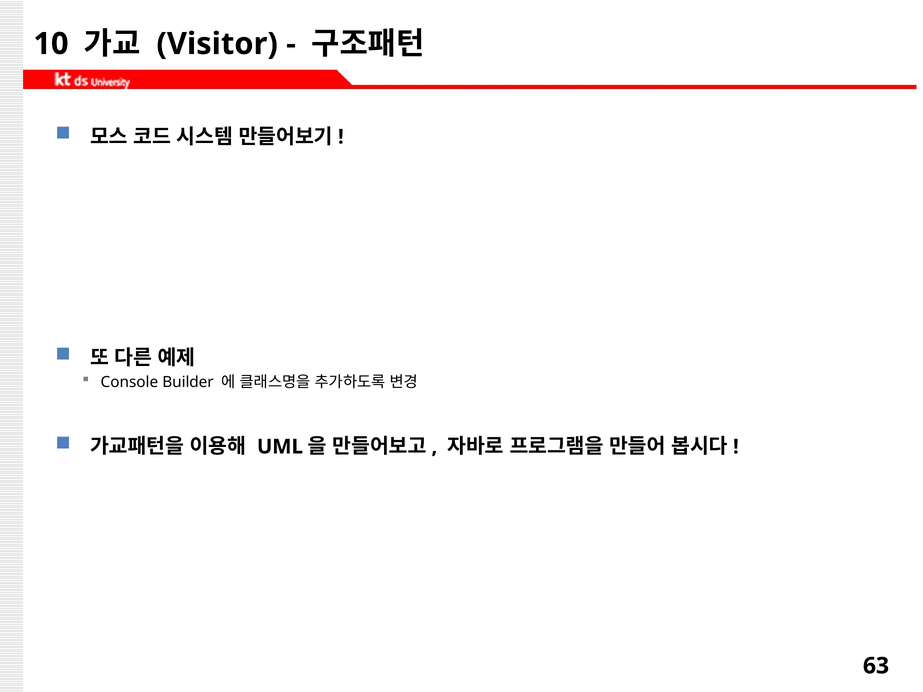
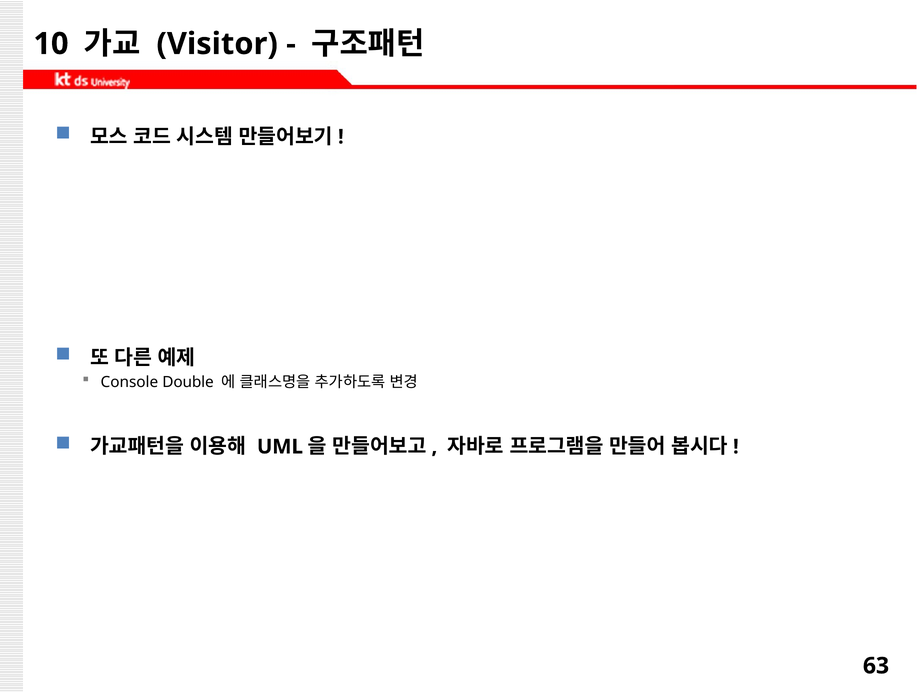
Builder: Builder -> Double
